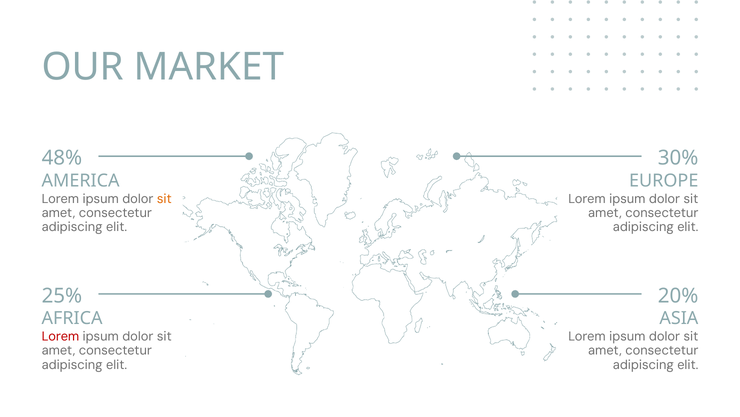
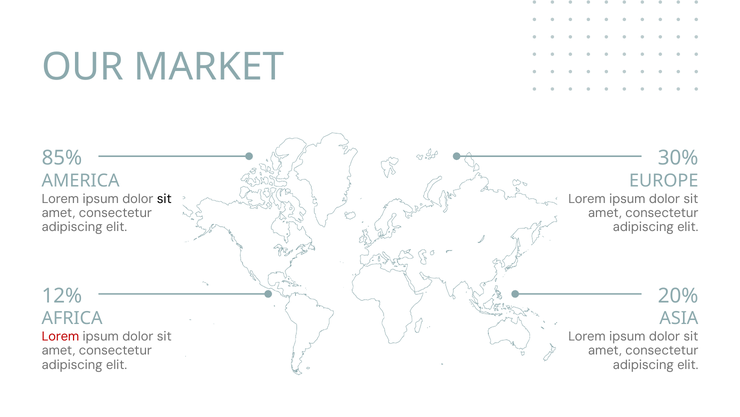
48%: 48% -> 85%
sit at (164, 198) colour: orange -> black
25%: 25% -> 12%
